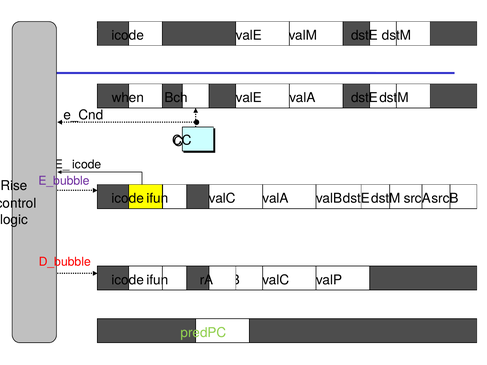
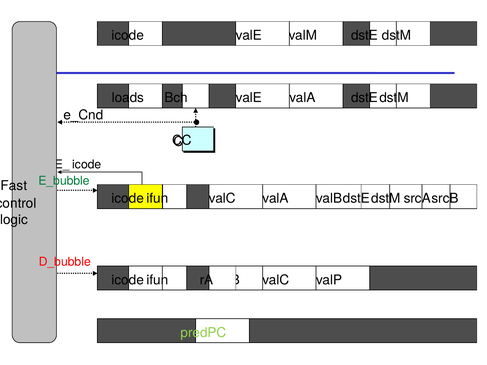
when: when -> loads
E_bubble colour: purple -> green
Rise: Rise -> Fast
